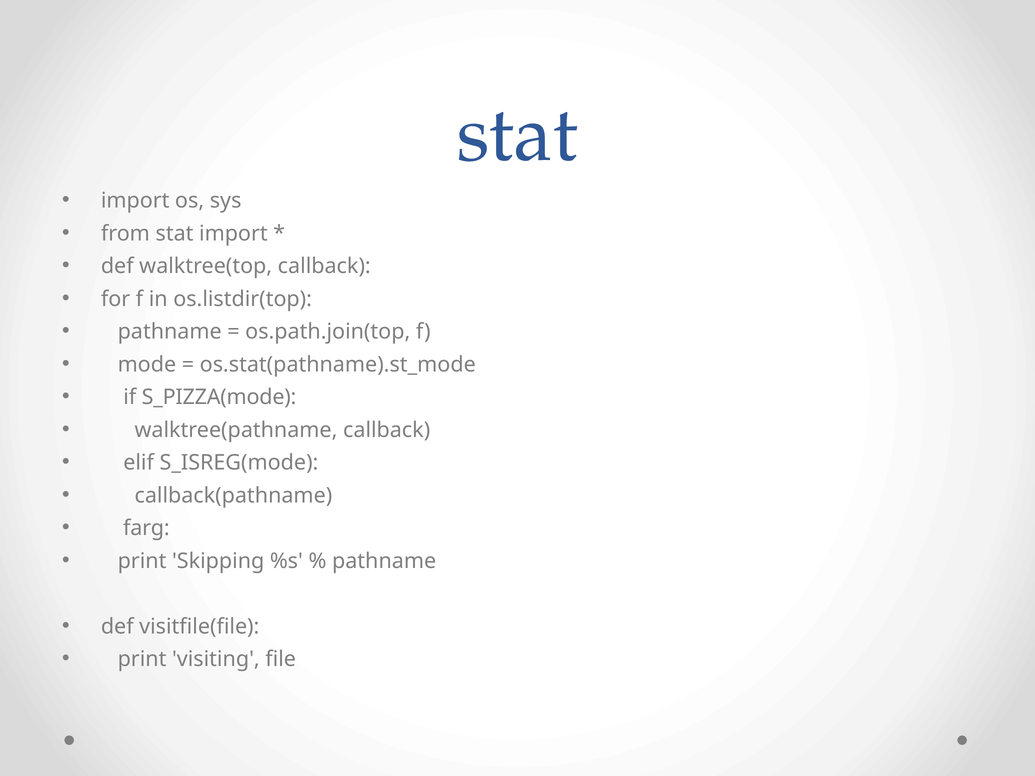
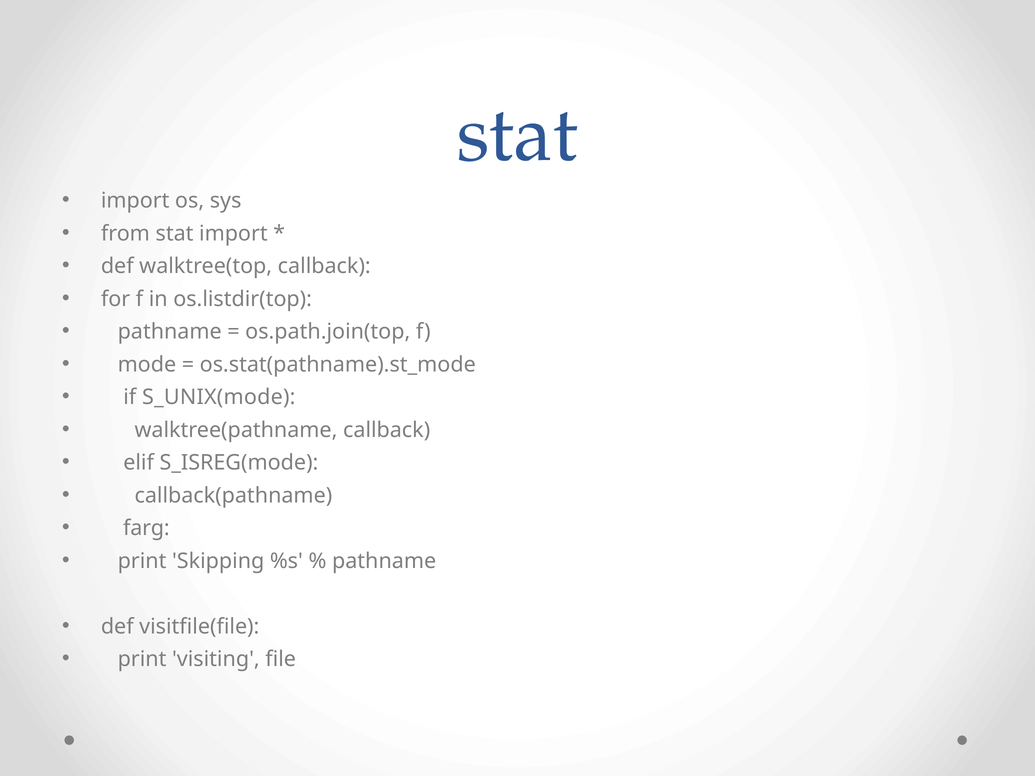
S_PIZZA(mode: S_PIZZA(mode -> S_UNIX(mode
